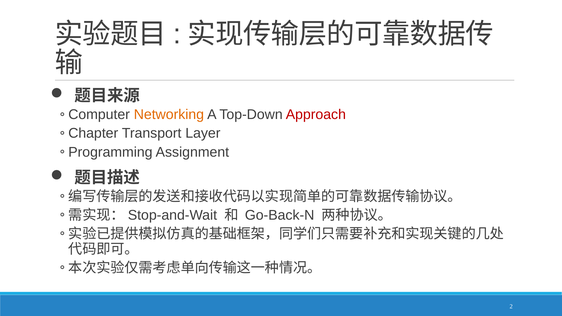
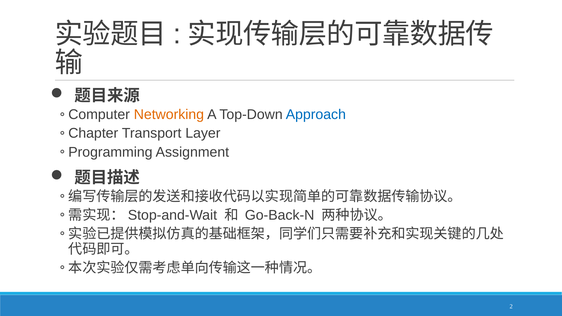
Approach colour: red -> blue
